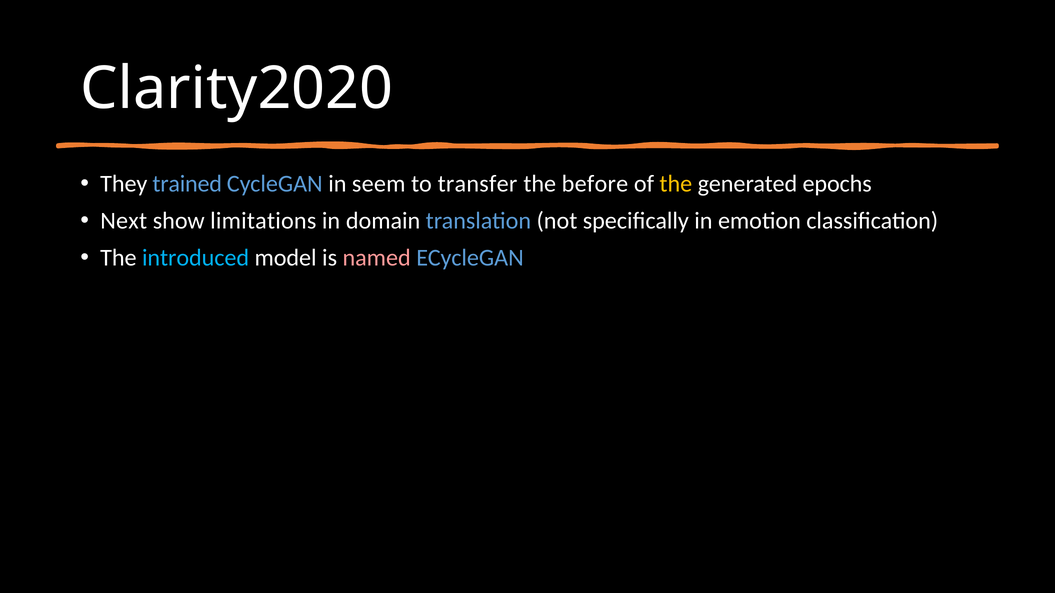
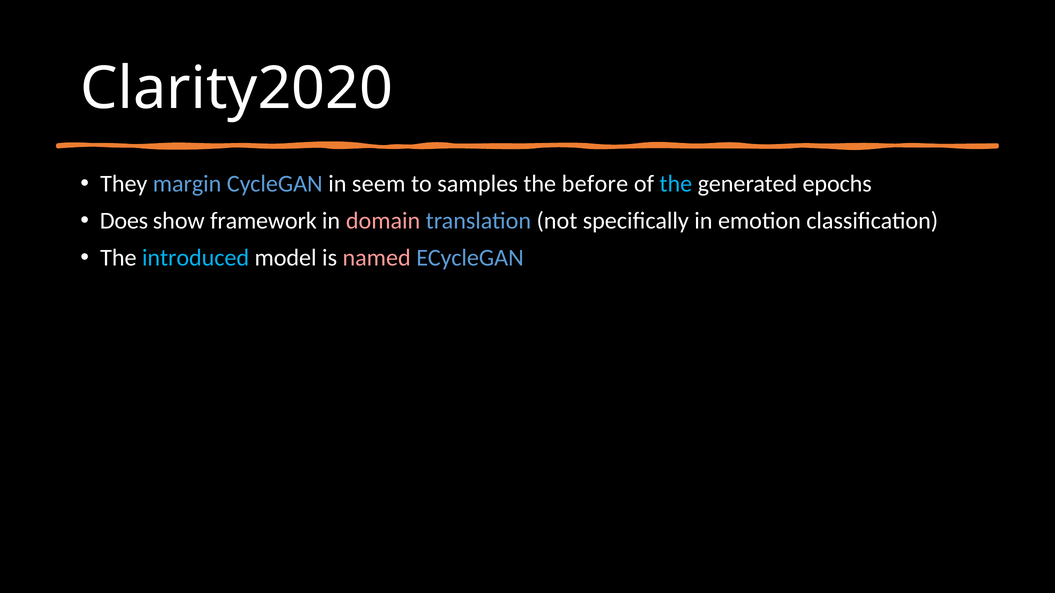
trained: trained -> margin
transfer: transfer -> samples
the at (676, 184) colour: yellow -> light blue
Next: Next -> Does
limitations: limitations -> framework
domain colour: white -> pink
